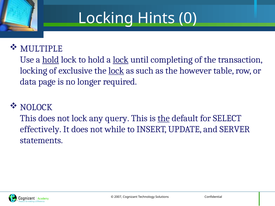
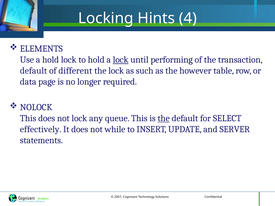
0: 0 -> 4
MULTIPLE: MULTIPLE -> ELEMENTS
hold at (51, 60) underline: present -> none
completing: completing -> performing
locking at (34, 71): locking -> default
exclusive: exclusive -> different
lock at (116, 71) underline: present -> none
query: query -> queue
